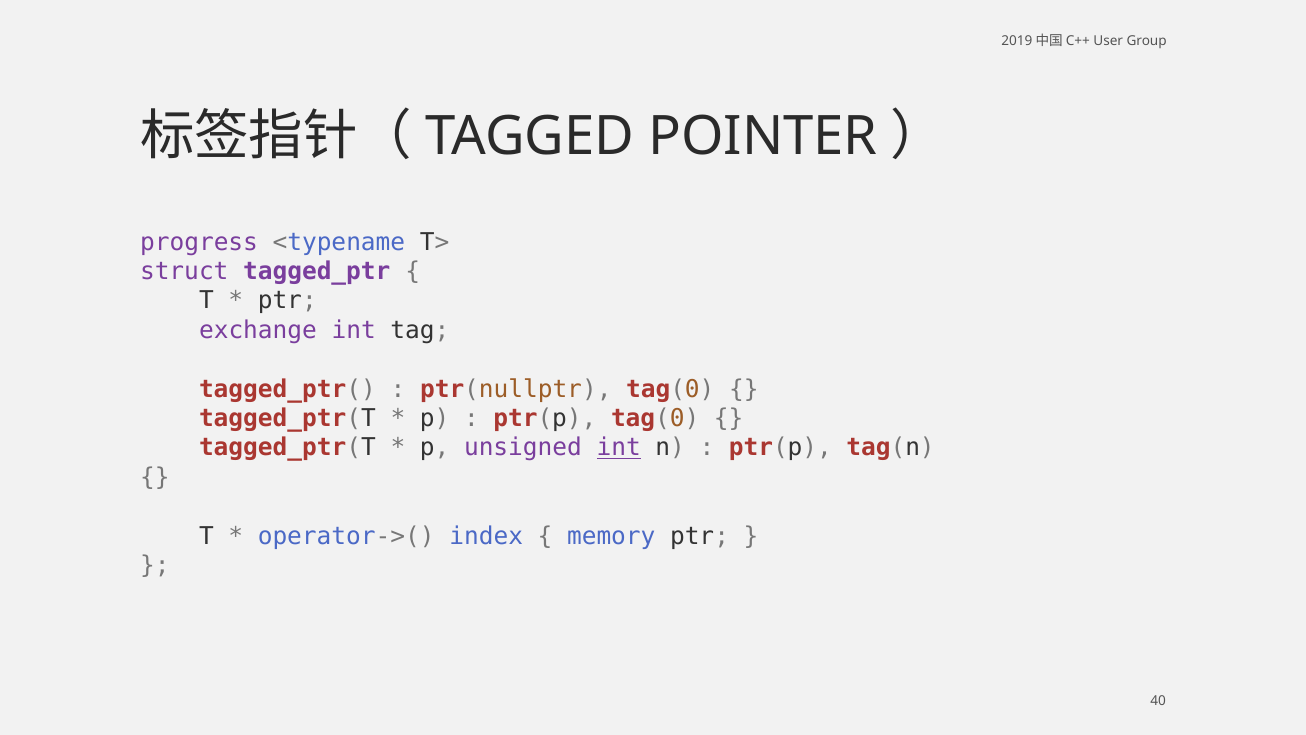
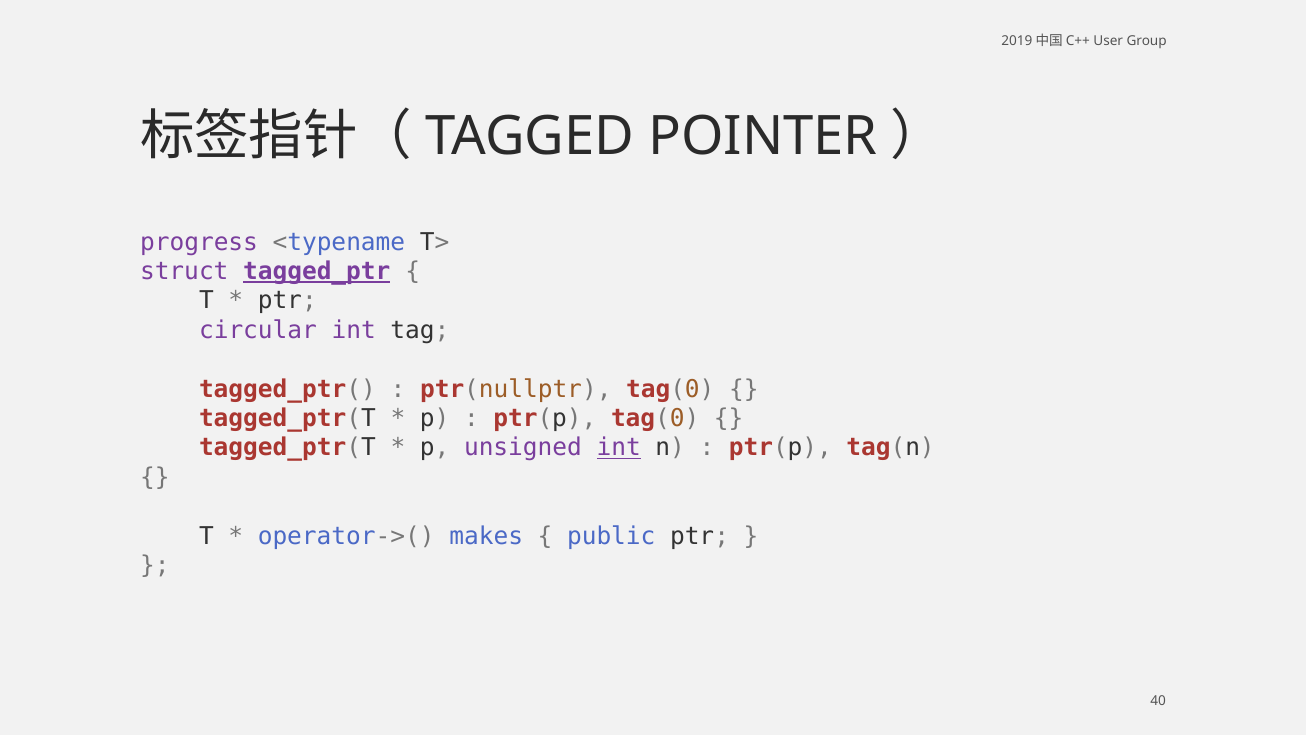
tagged_ptr underline: none -> present
exchange: exchange -> circular
index: index -> makes
memory: memory -> public
